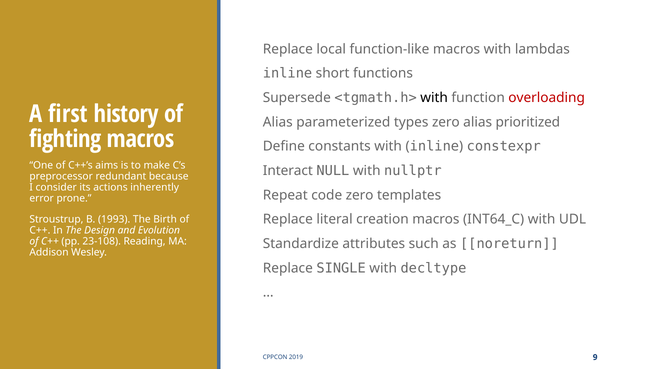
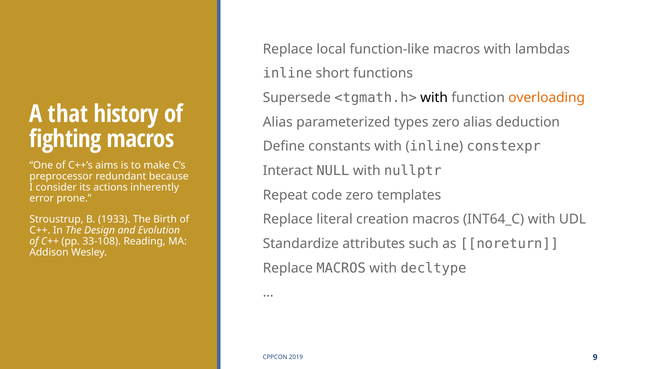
overloading colour: red -> orange
first: first -> that
prioritized: prioritized -> deduction
1993: 1993 -> 1933
23-108: 23-108 -> 33-108
Replace SINGLE: SINGLE -> MACROS
